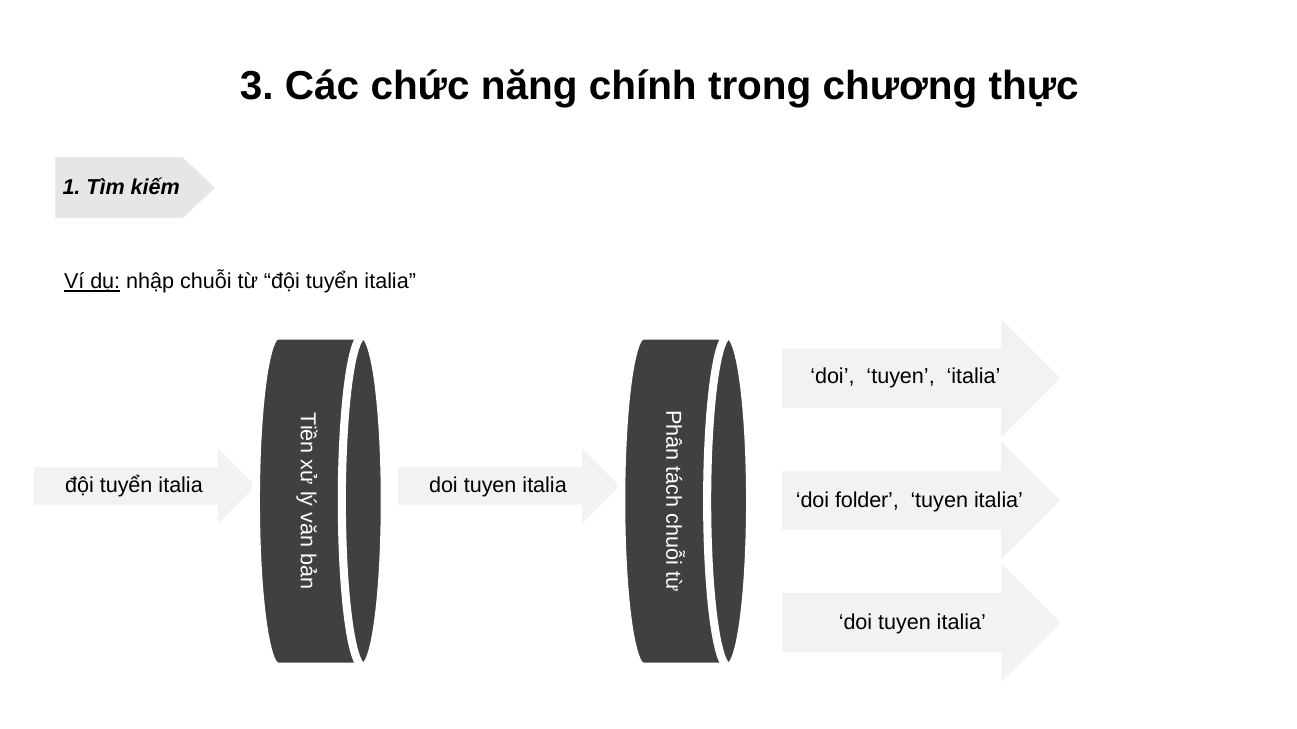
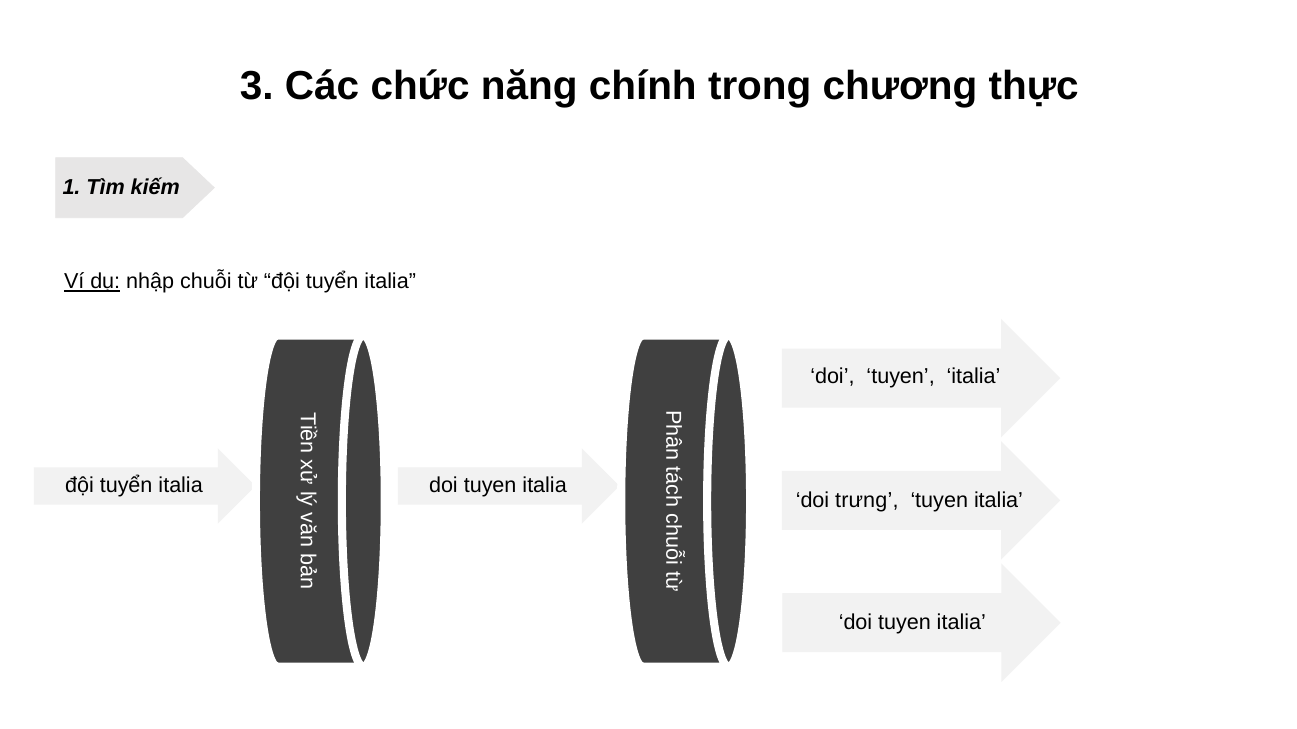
folder: folder -> trưng
